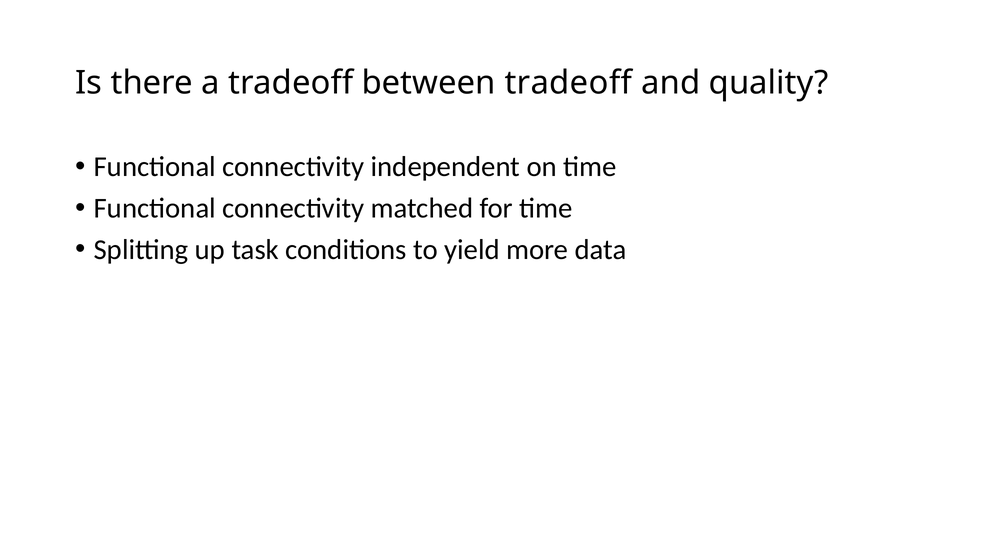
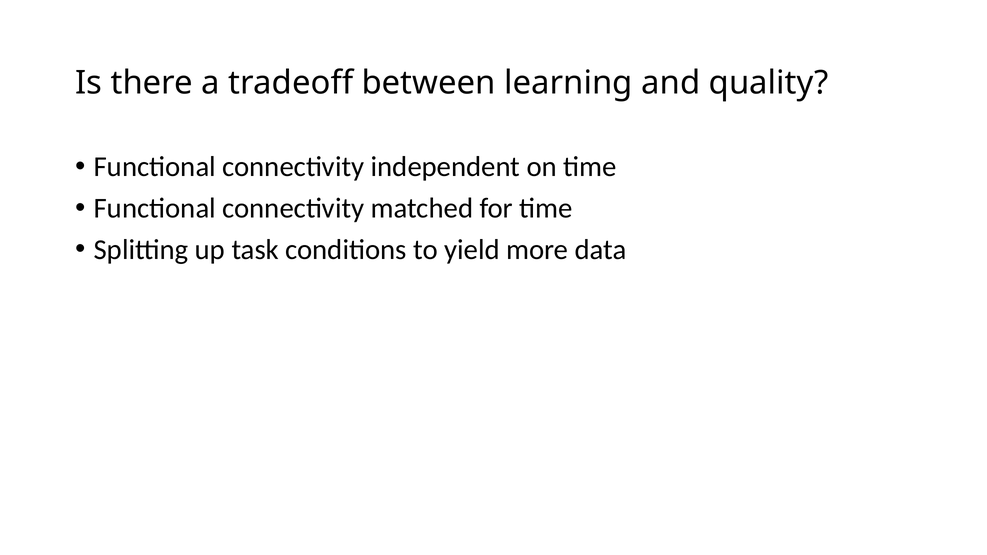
between tradeoff: tradeoff -> learning
